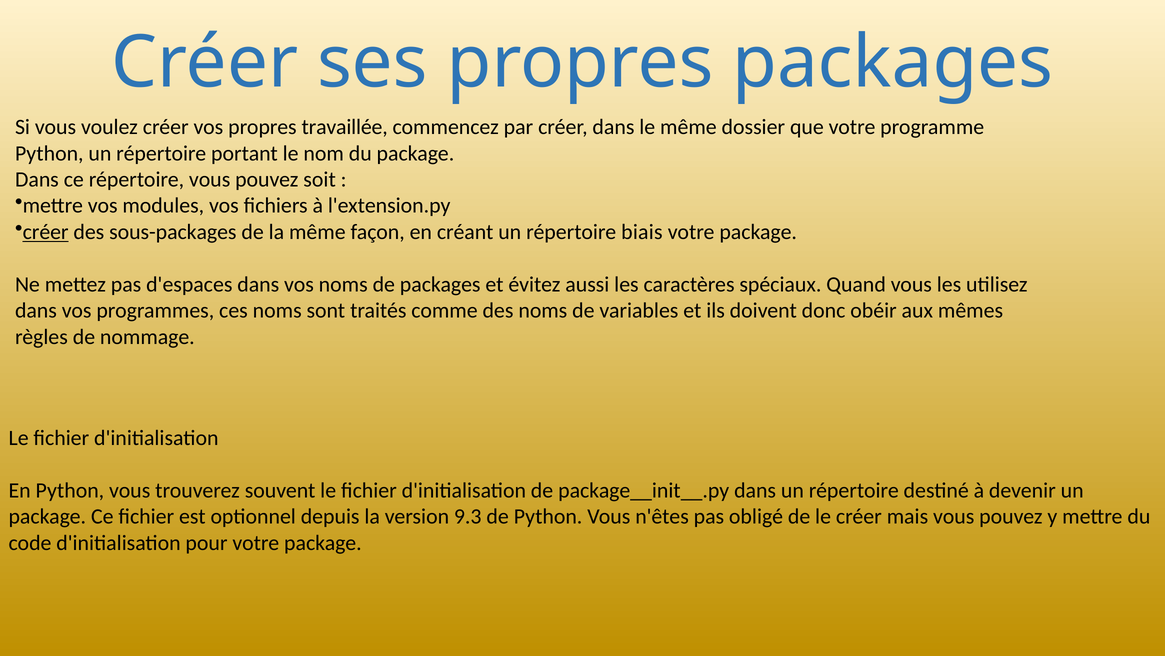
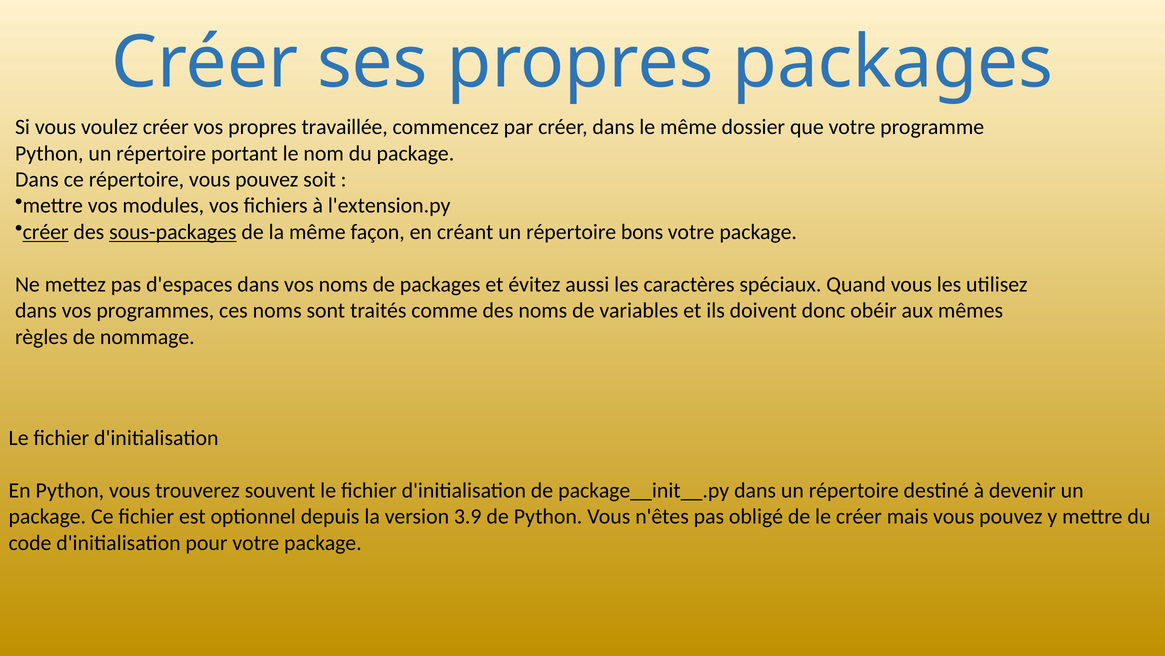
sous-packages underline: none -> present
biais: biais -> bons
9.3: 9.3 -> 3.9
